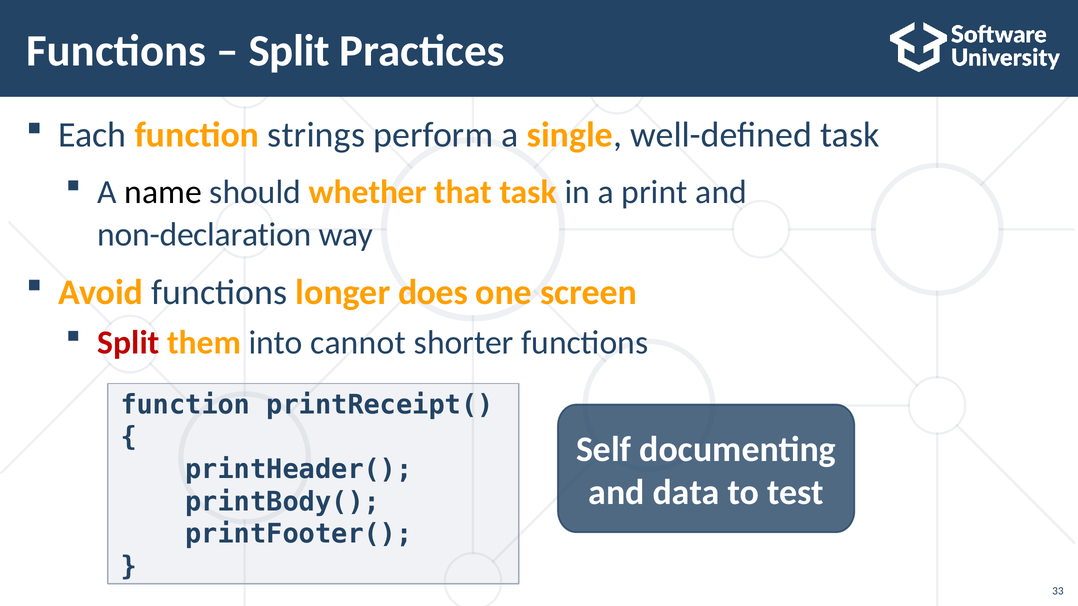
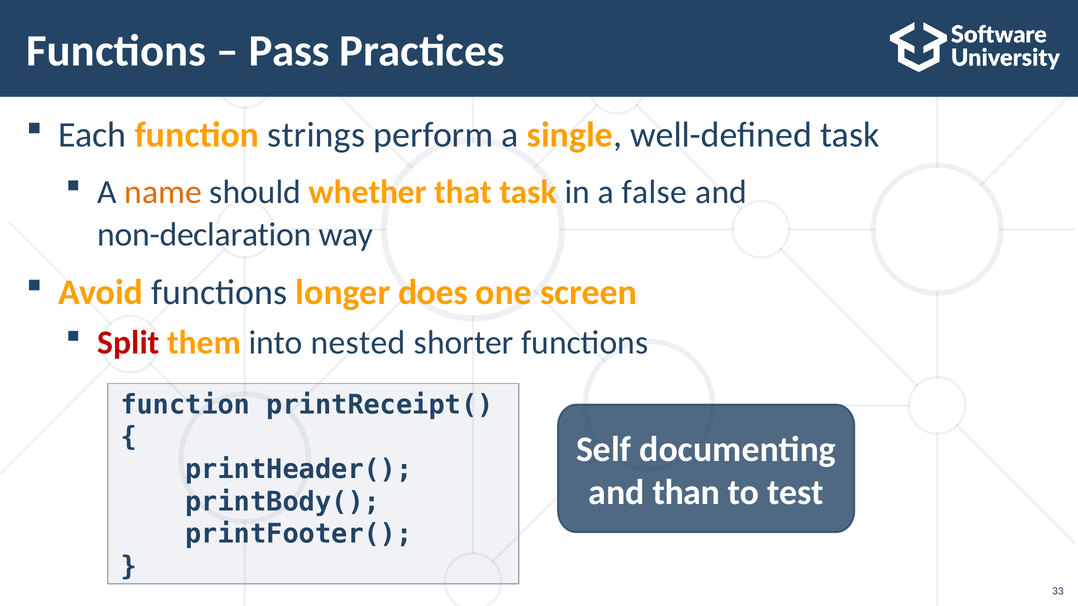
Split at (289, 51): Split -> Pass
name colour: black -> orange
print: print -> false
cannot: cannot -> nested
data: data -> than
